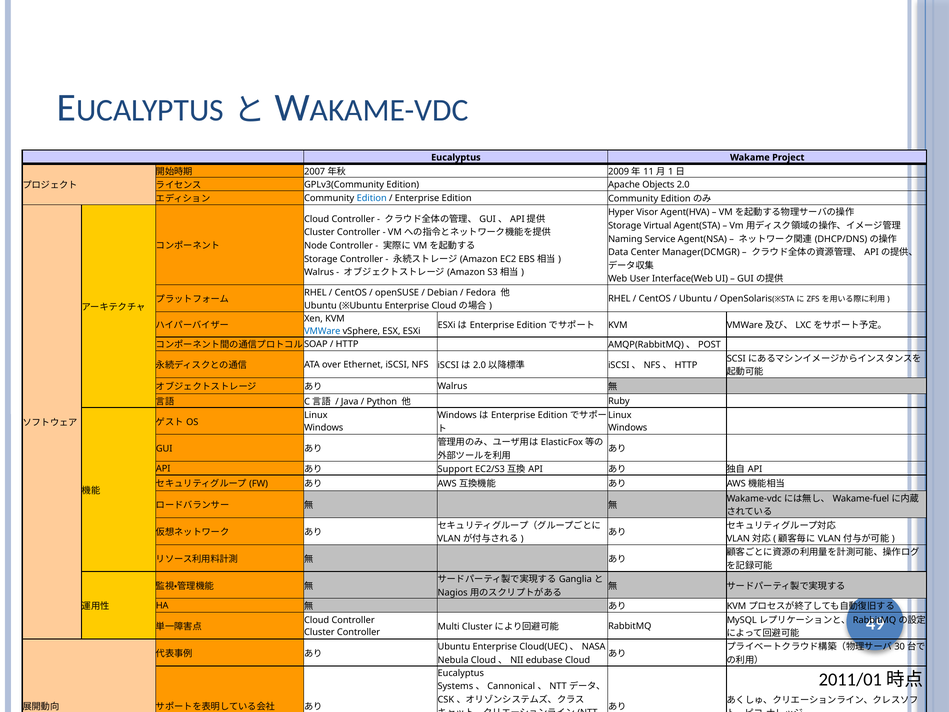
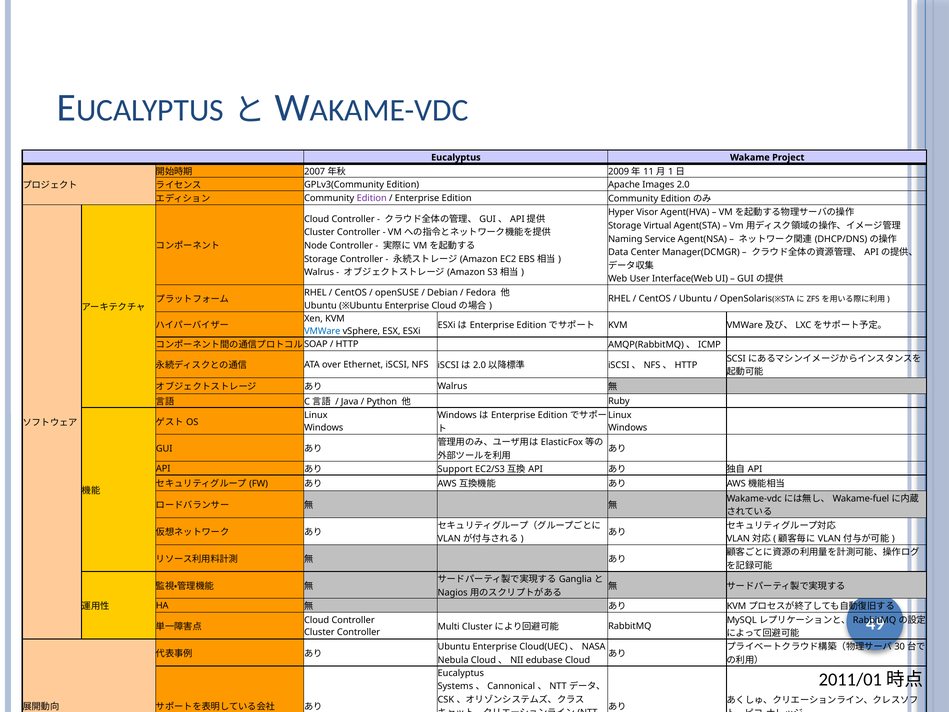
Objects: Objects -> Images
Edition at (372, 198) colour: blue -> purple
POST: POST -> ICMP
